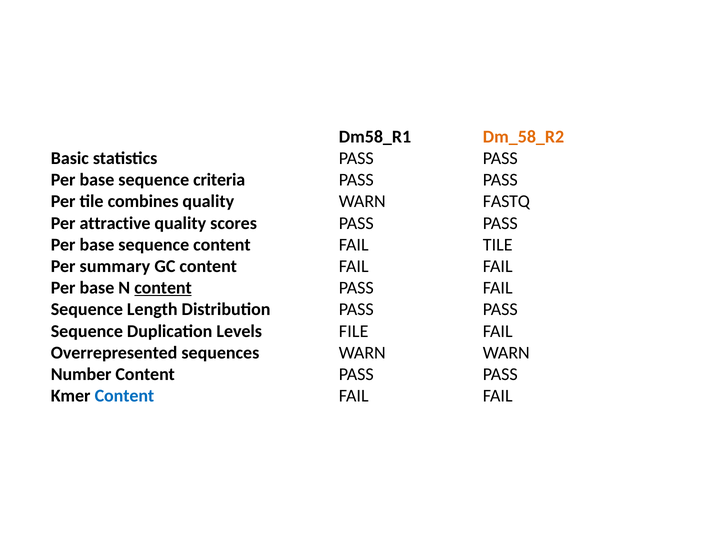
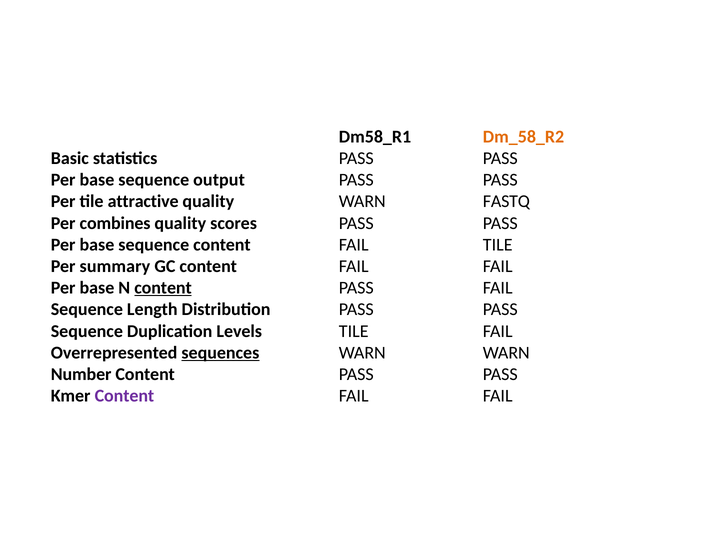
criteria: criteria -> output
combines: combines -> attractive
attractive: attractive -> combines
Levels FILE: FILE -> TILE
sequences underline: none -> present
Content at (124, 396) colour: blue -> purple
